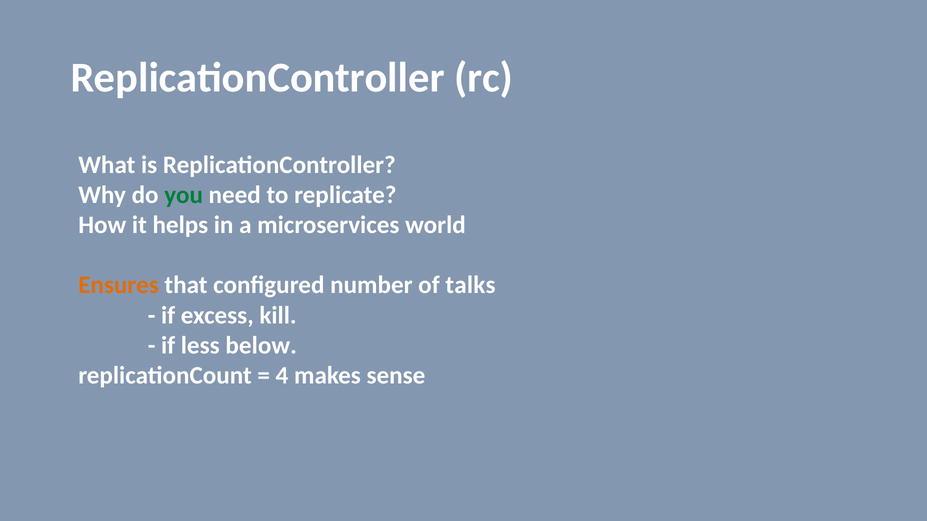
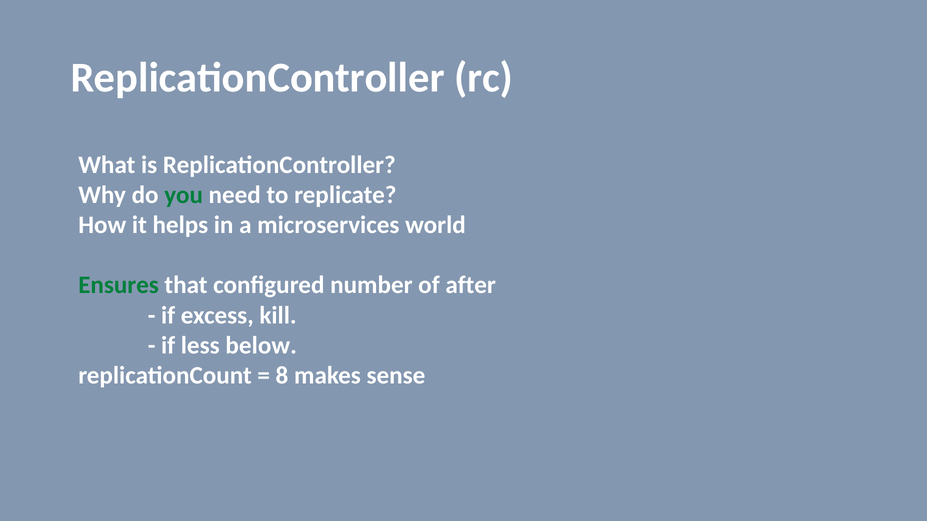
Ensures colour: orange -> green
talks: talks -> after
4: 4 -> 8
